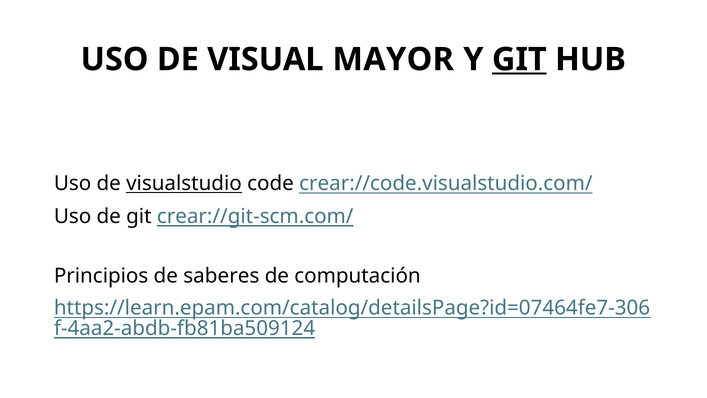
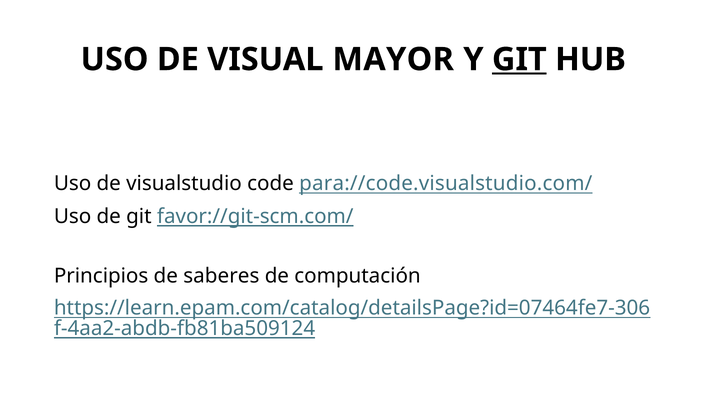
visualstudio underline: present -> none
crear://code.visualstudio.com/: crear://code.visualstudio.com/ -> para://code.visualstudio.com/
crear://git-scm.com/: crear://git-scm.com/ -> favor://git-scm.com/
